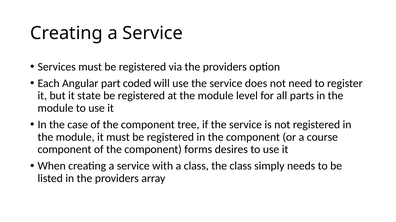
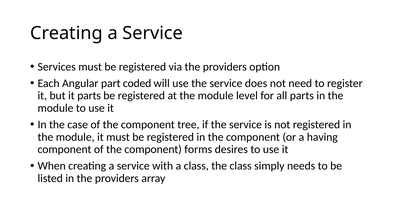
it state: state -> parts
course: course -> having
